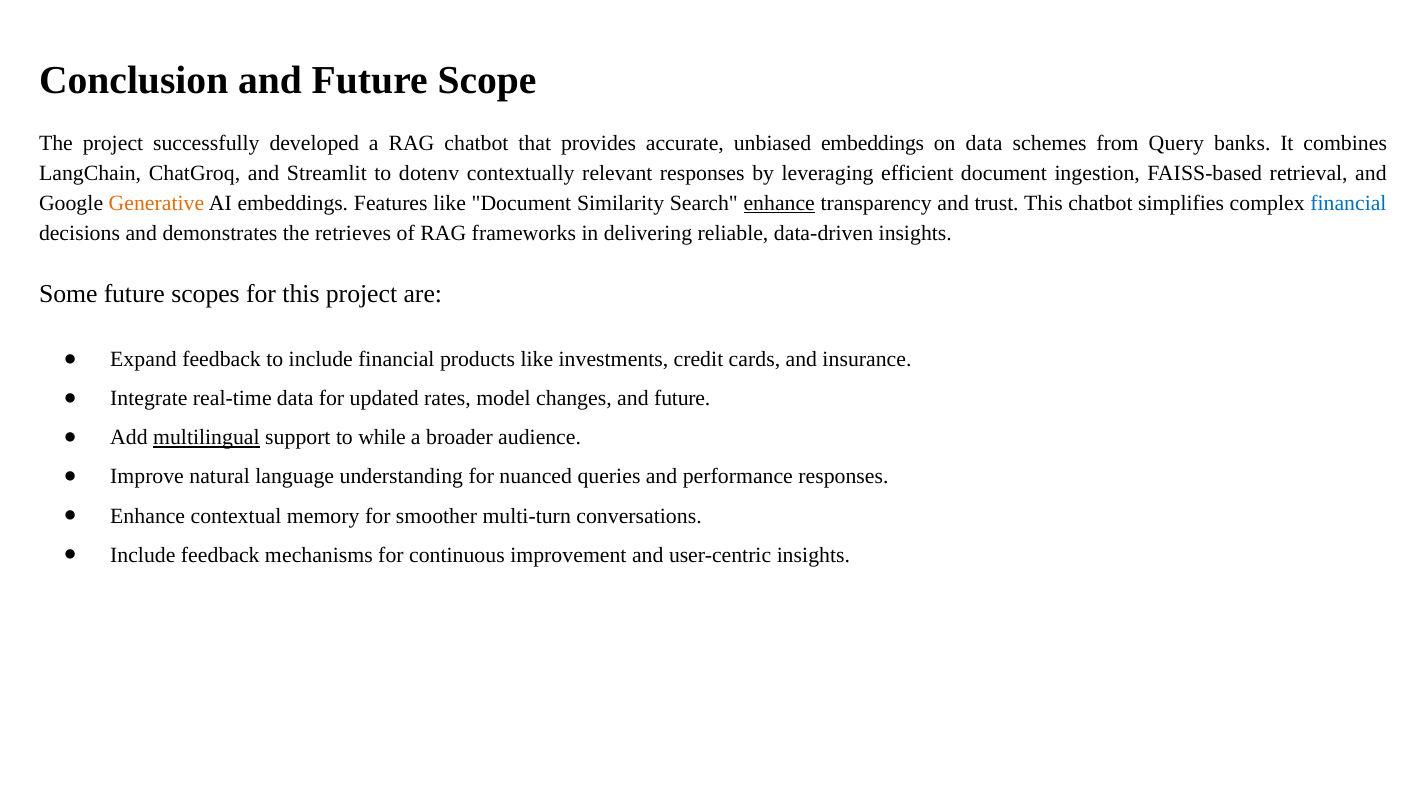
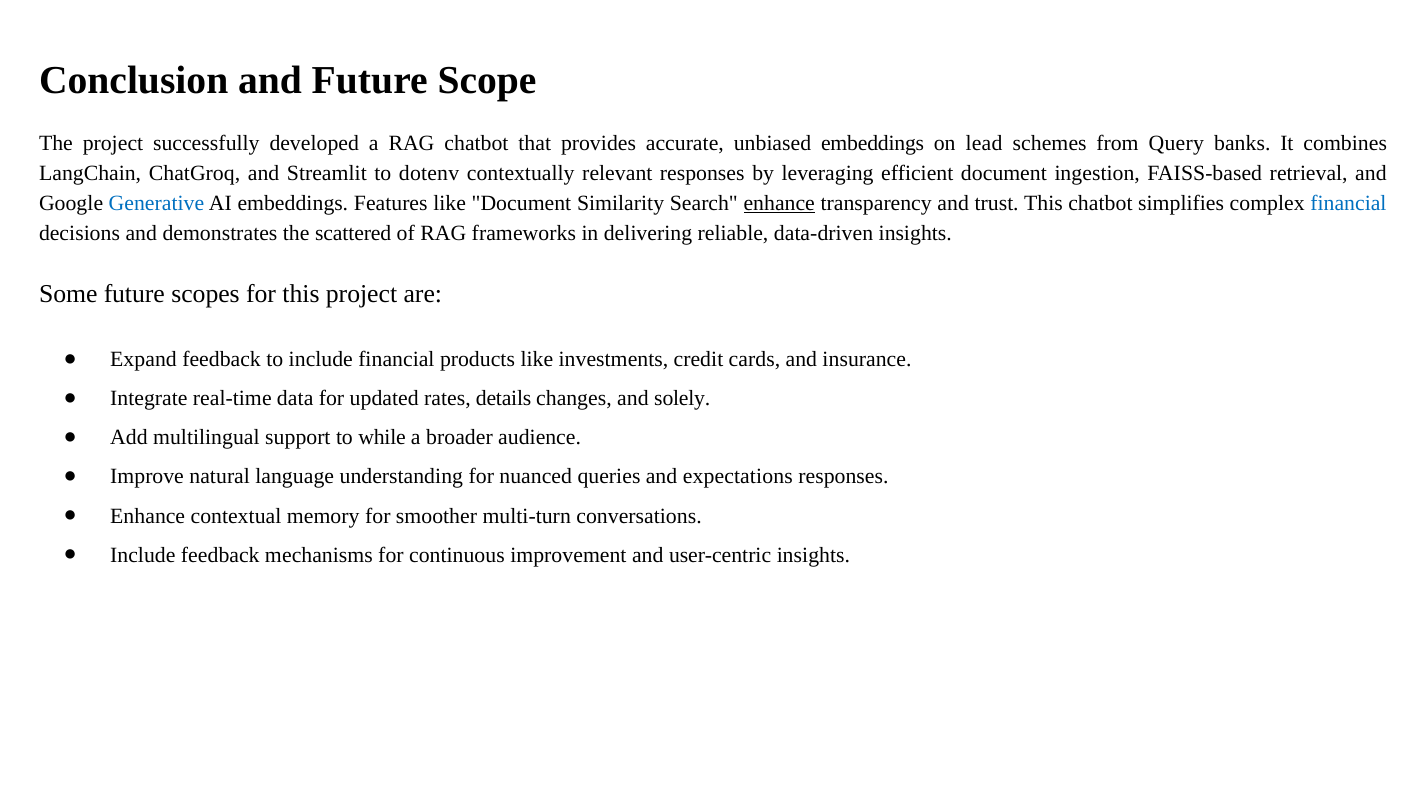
on data: data -> lead
Generative colour: orange -> blue
retrieves: retrieves -> scattered
model: model -> details
changes and future: future -> solely
multilingual underline: present -> none
performance: performance -> expectations
